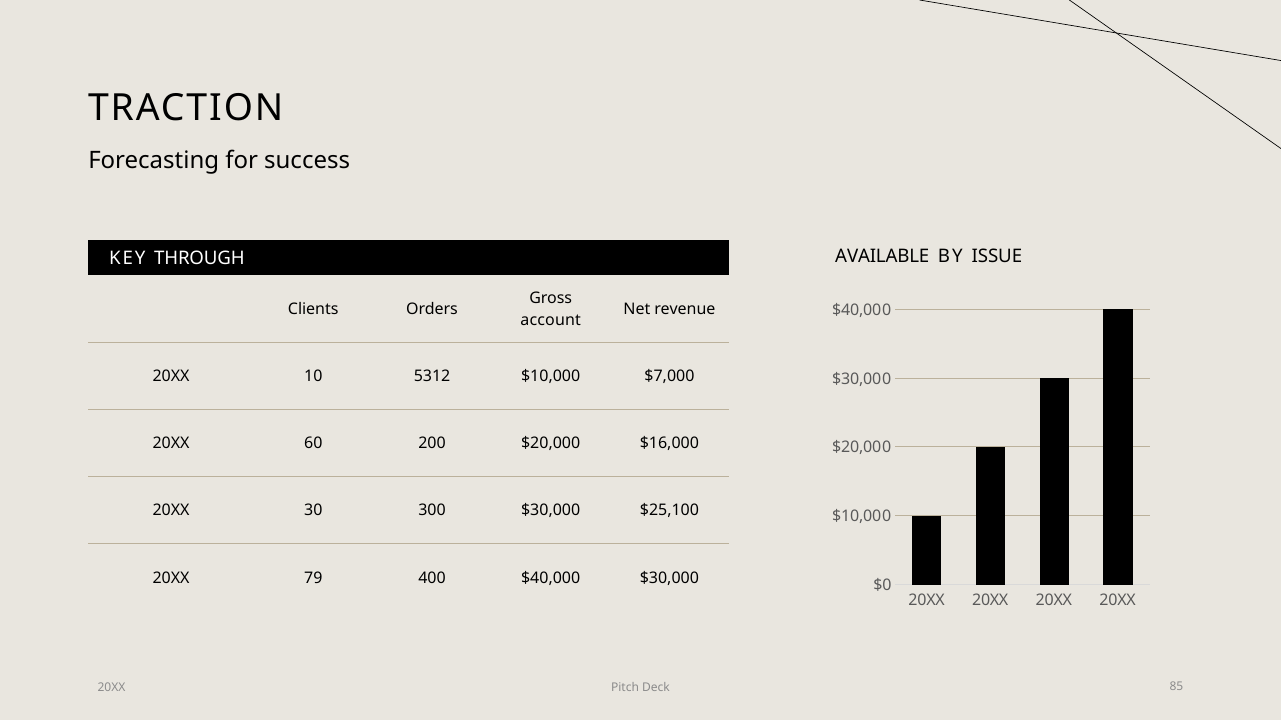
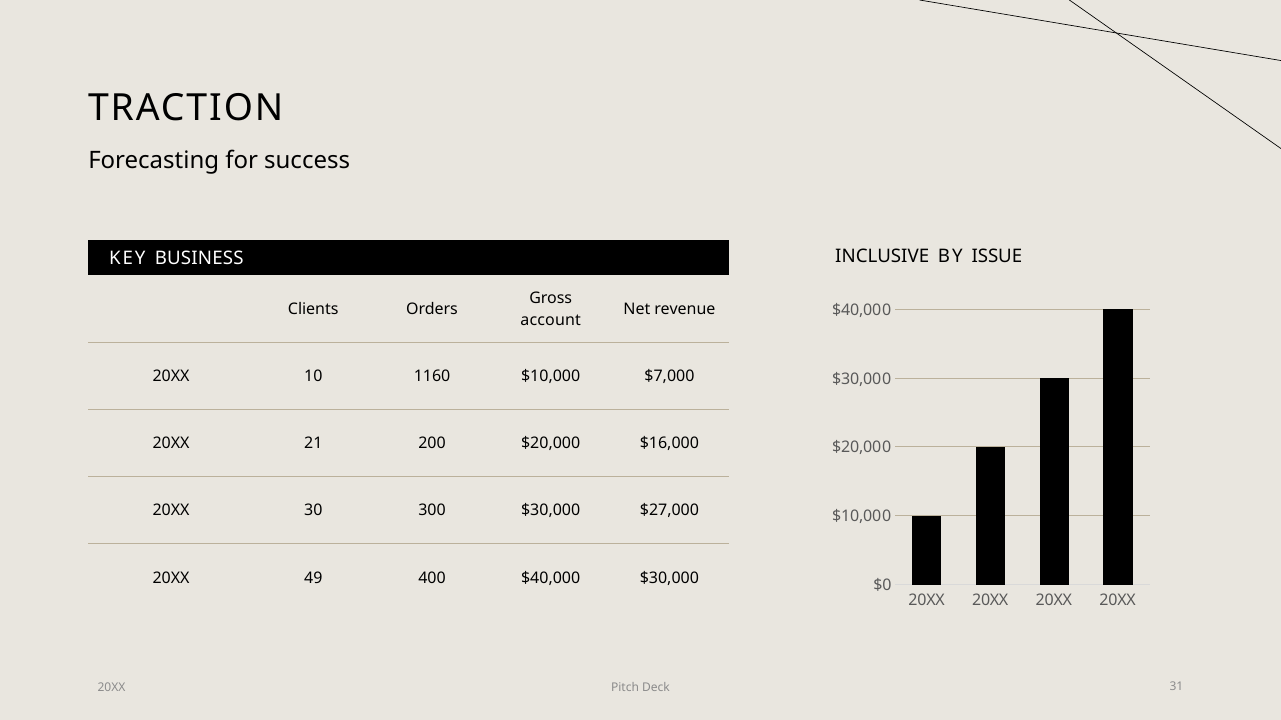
AVAILABLE: AVAILABLE -> INCLUSIVE
THROUGH: THROUGH -> BUSINESS
5312: 5312 -> 1160
60: 60 -> 21
$25,100: $25,100 -> $27,000
79: 79 -> 49
85: 85 -> 31
